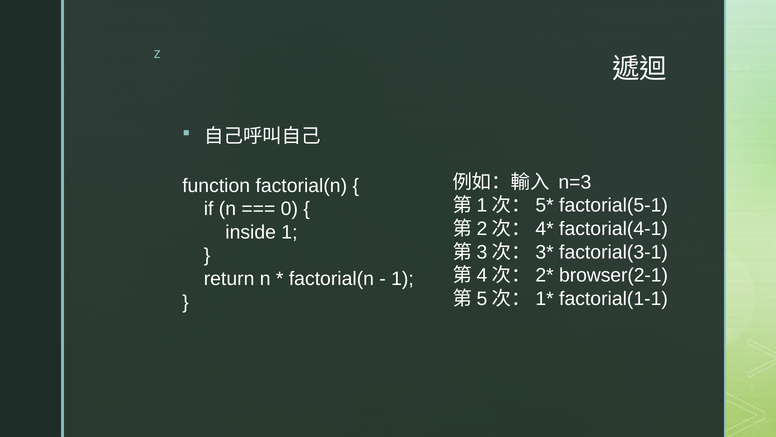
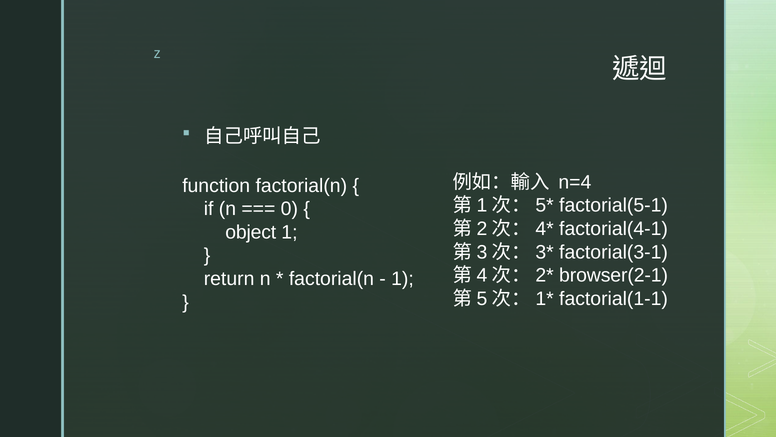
n=3: n=3 -> n=4
inside: inside -> object
